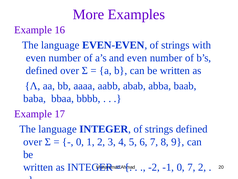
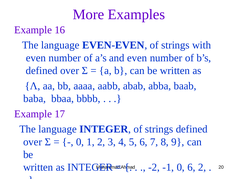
0 7: 7 -> 6
